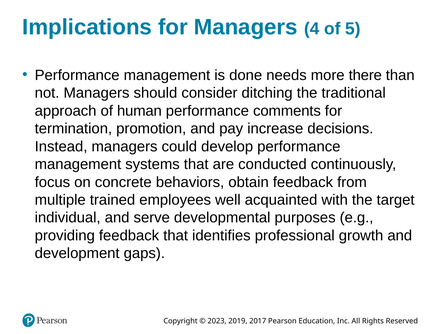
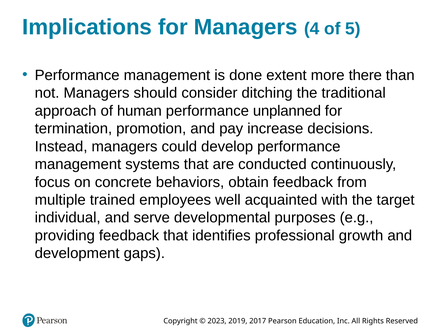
needs: needs -> extent
comments: comments -> unplanned
